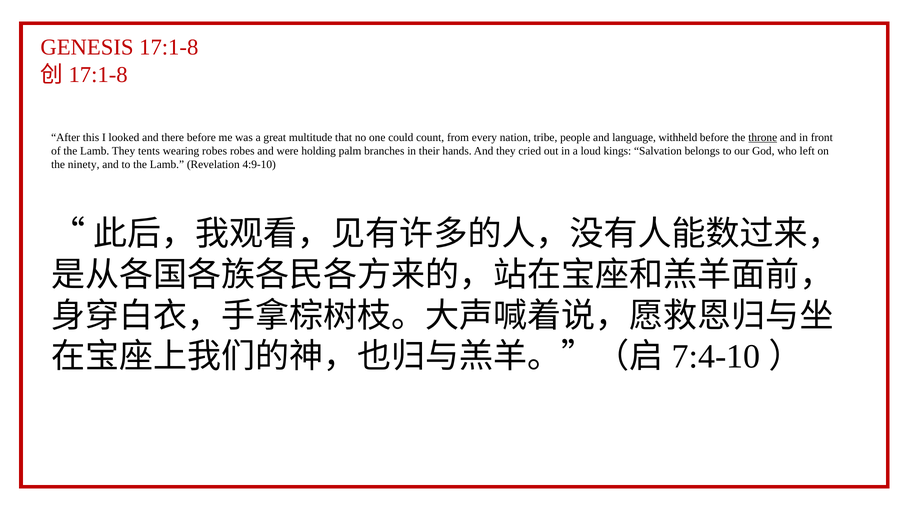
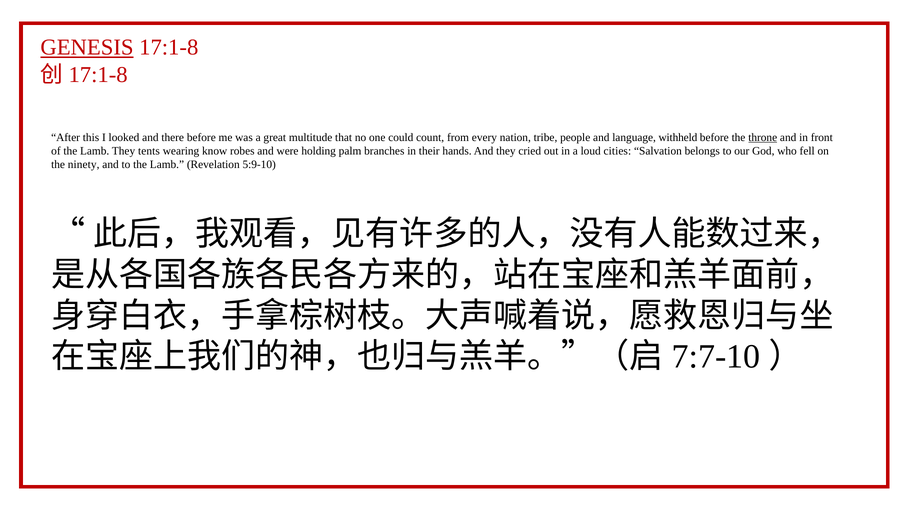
GENESIS underline: none -> present
wearing robes: robes -> know
kings: kings -> cities
left: left -> fell
4:9-10: 4:9-10 -> 5:9-10
7:4-10: 7:4-10 -> 7:7-10
